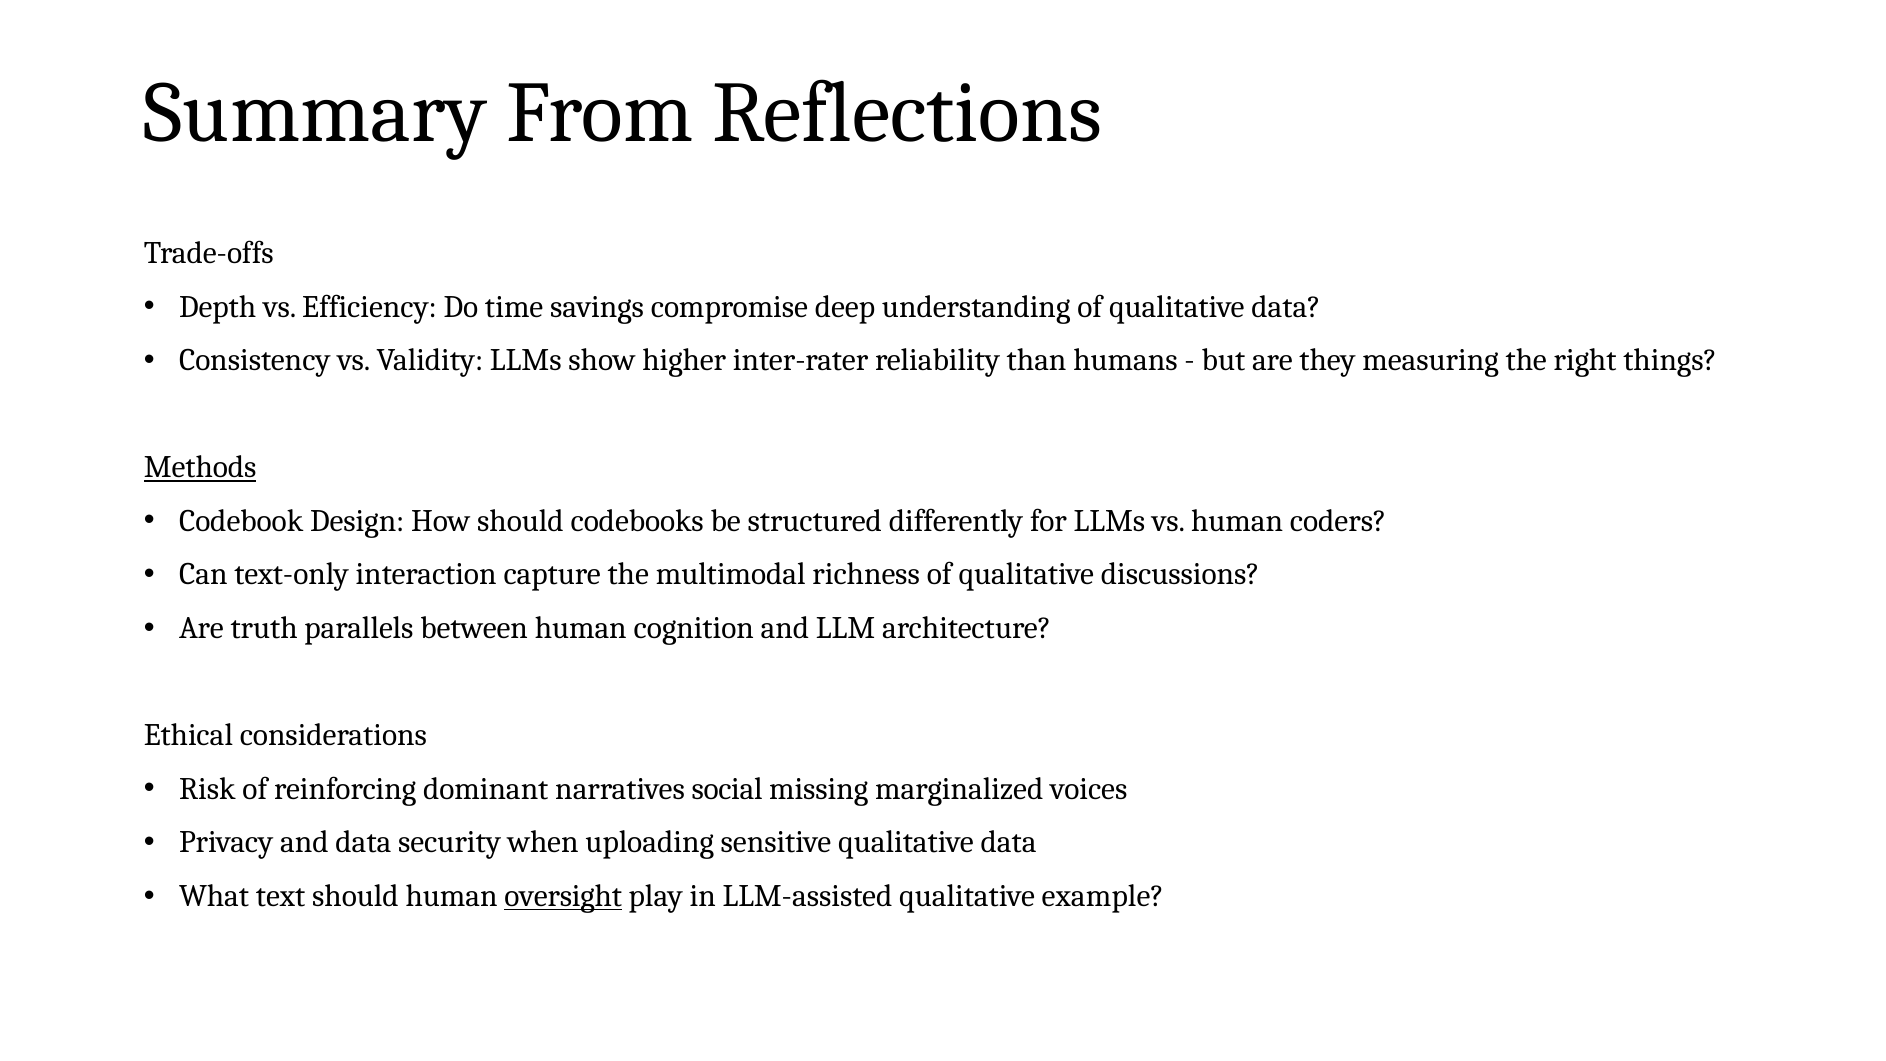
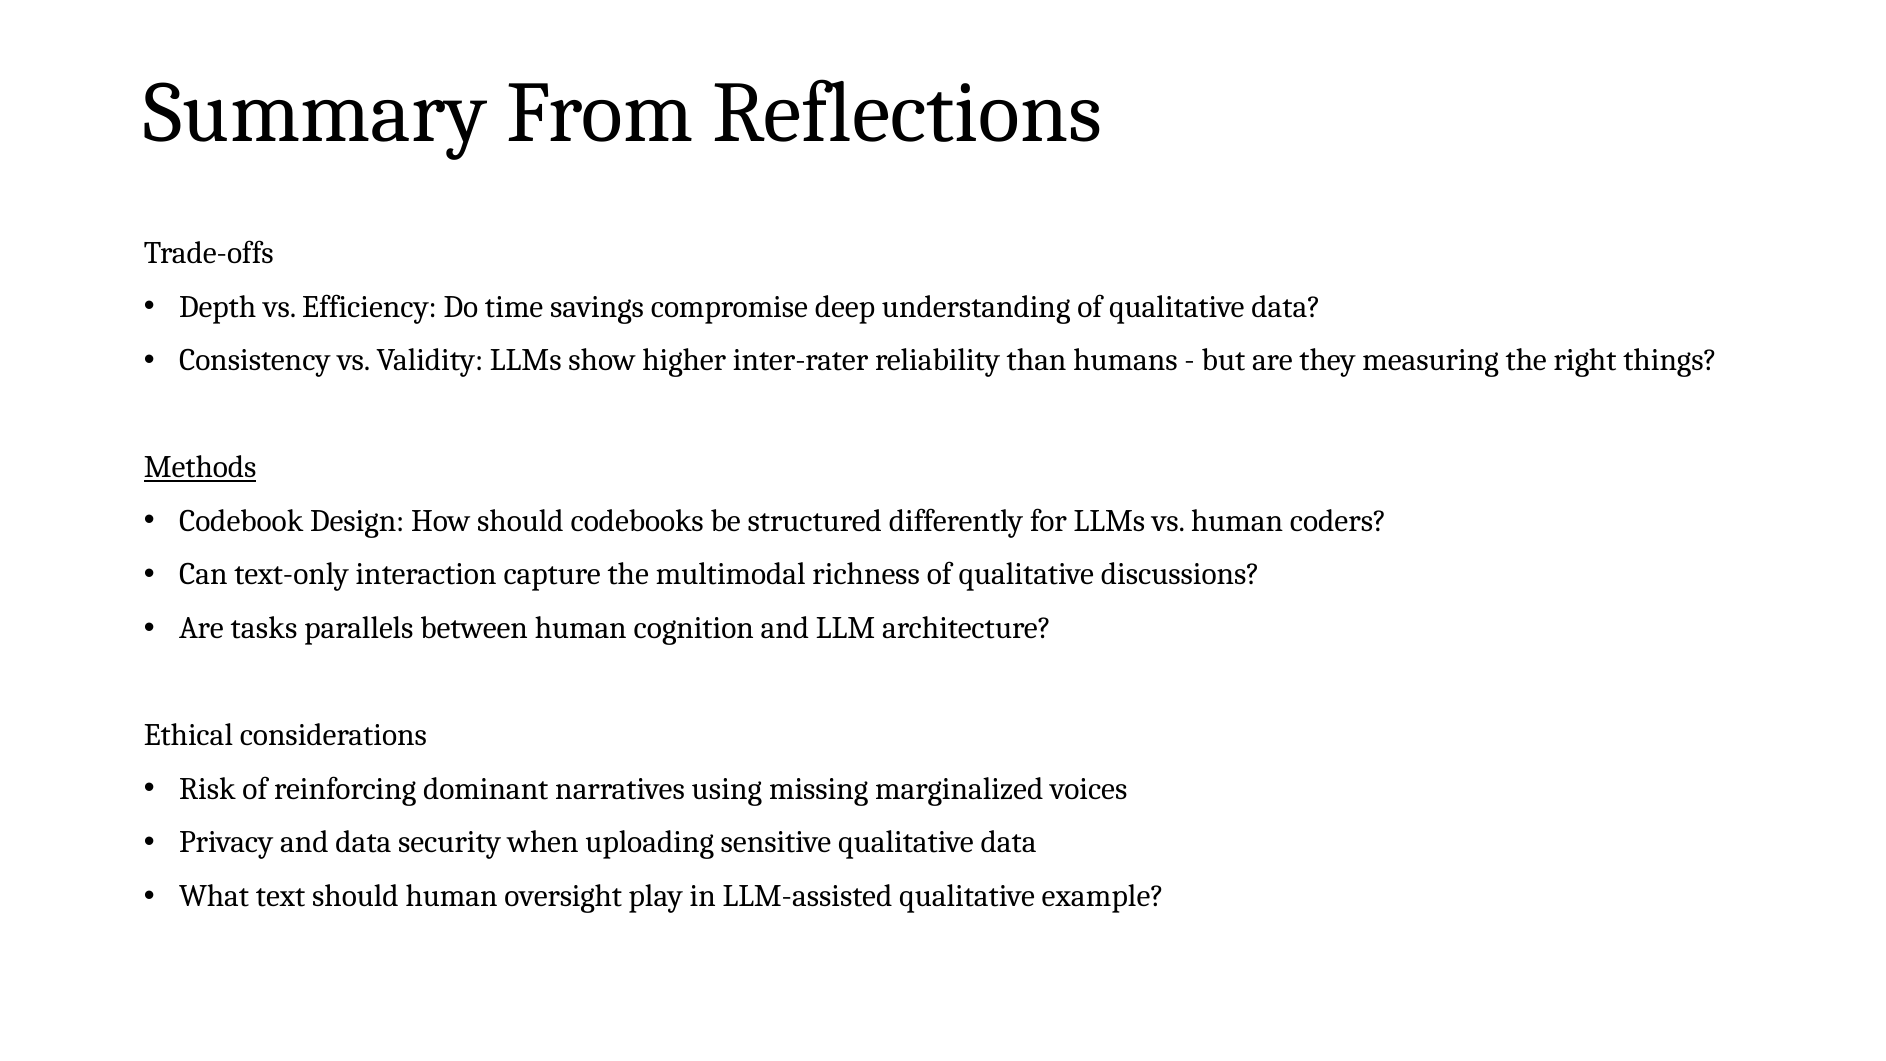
truth: truth -> tasks
social: social -> using
oversight underline: present -> none
